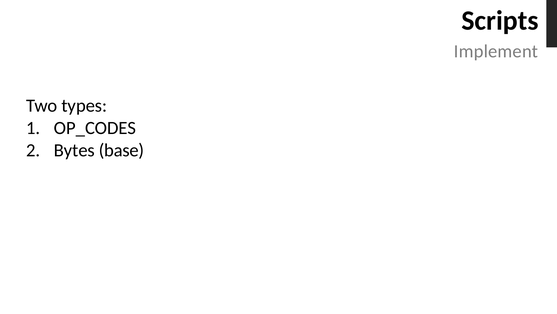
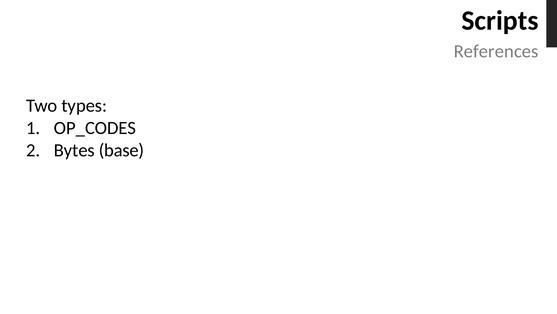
Implement: Implement -> References
